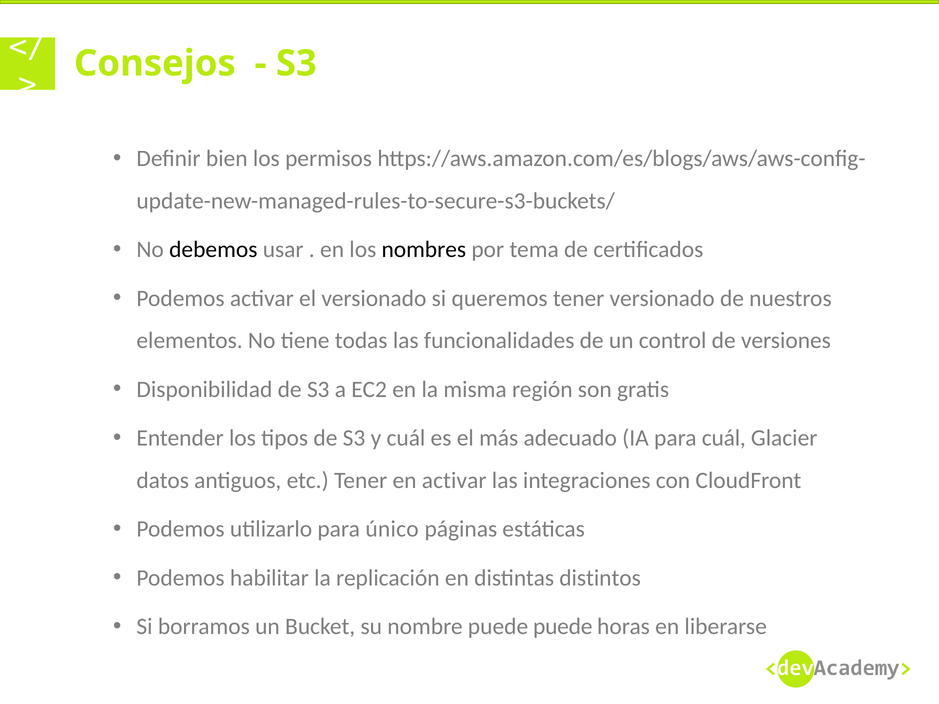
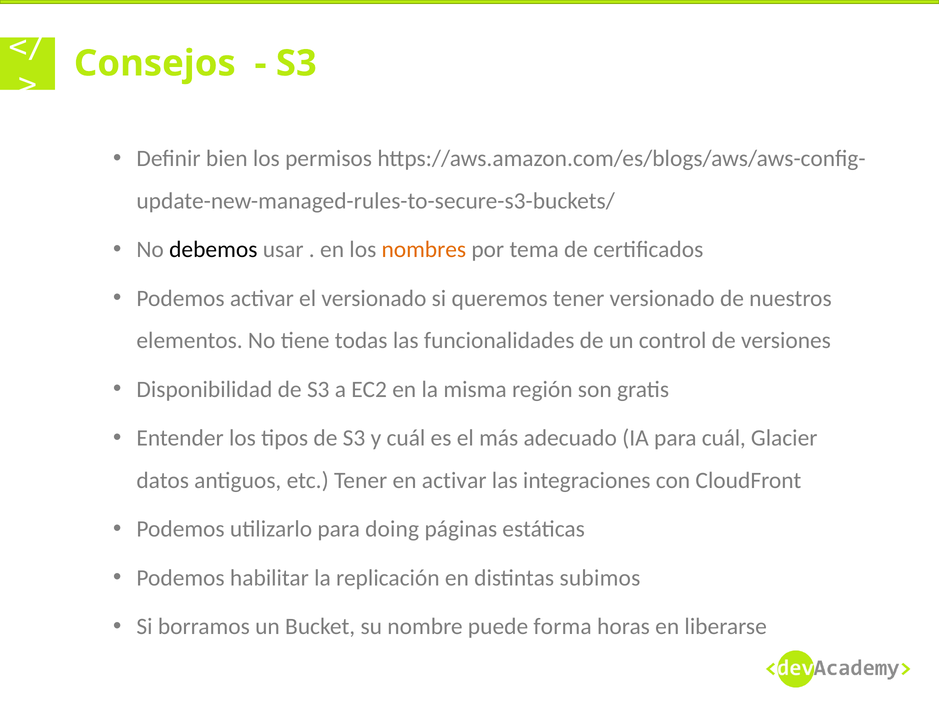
nombres colour: black -> orange
único: único -> doing
distintos: distintos -> subimos
puede puede: puede -> forma
